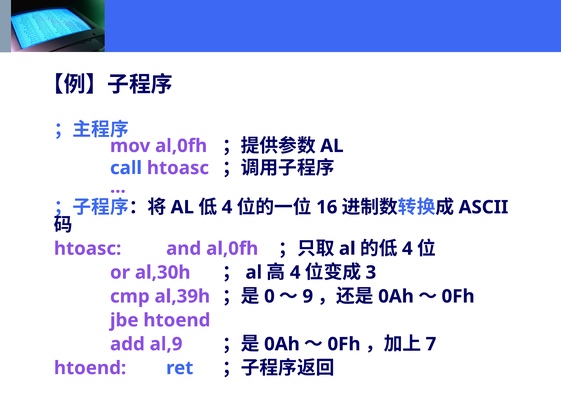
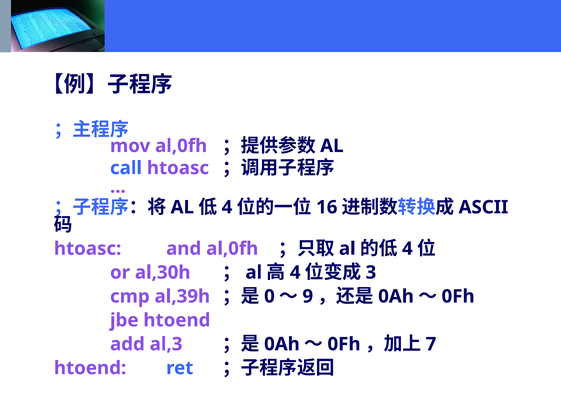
al,9: al,9 -> al,3
